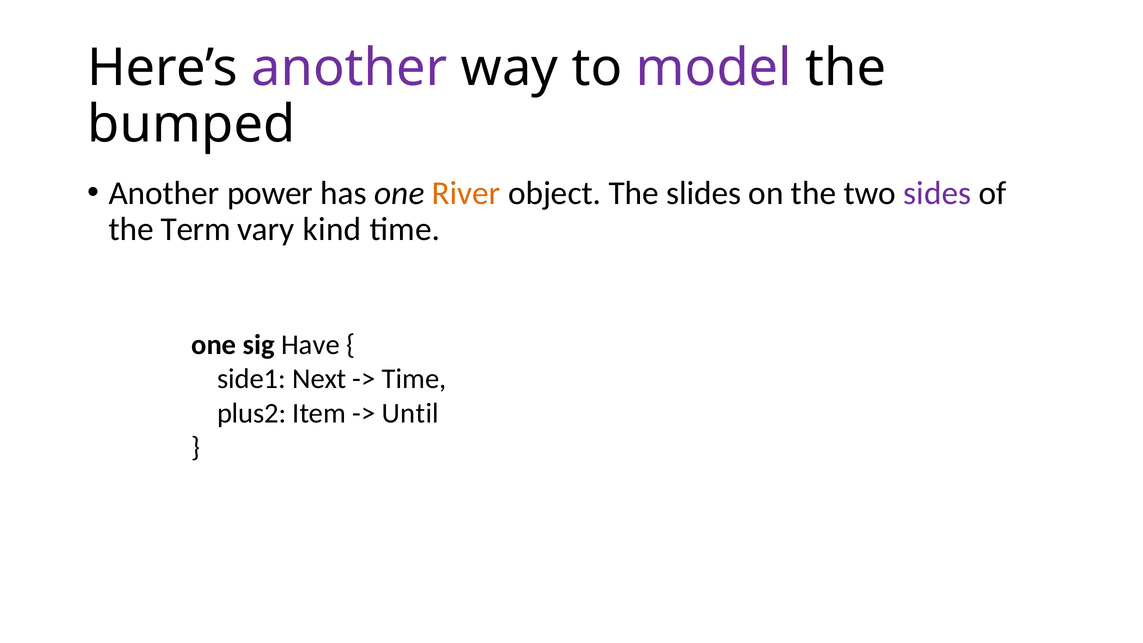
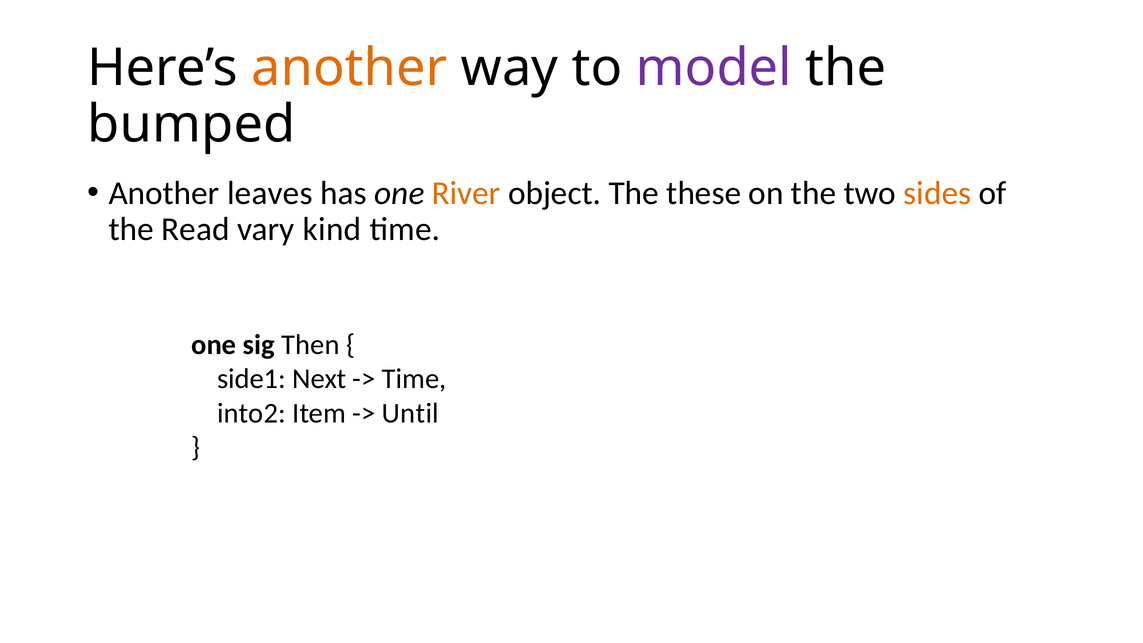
another at (349, 68) colour: purple -> orange
power: power -> leaves
slides: slides -> these
sides colour: purple -> orange
Term: Term -> Read
Have: Have -> Then
plus2: plus2 -> into2
